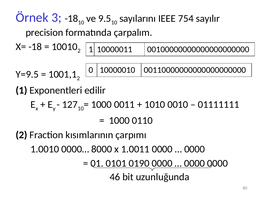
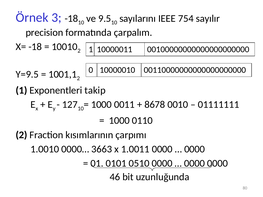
edilir: edilir -> takip
1010: 1010 -> 8678
8000: 8000 -> 3663
0190: 0190 -> 0510
